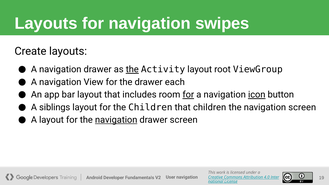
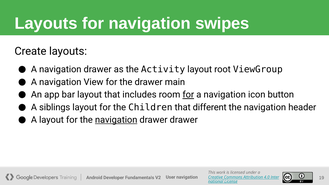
the at (132, 69) underline: present -> none
each: each -> main
icon underline: present -> none
that children: children -> different
navigation screen: screen -> header
drawer screen: screen -> drawer
